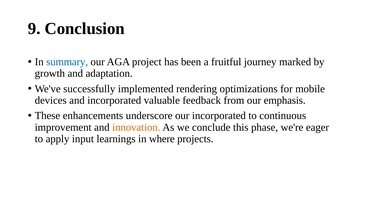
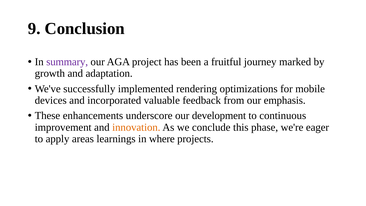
summary colour: blue -> purple
our incorporated: incorporated -> development
input: input -> areas
